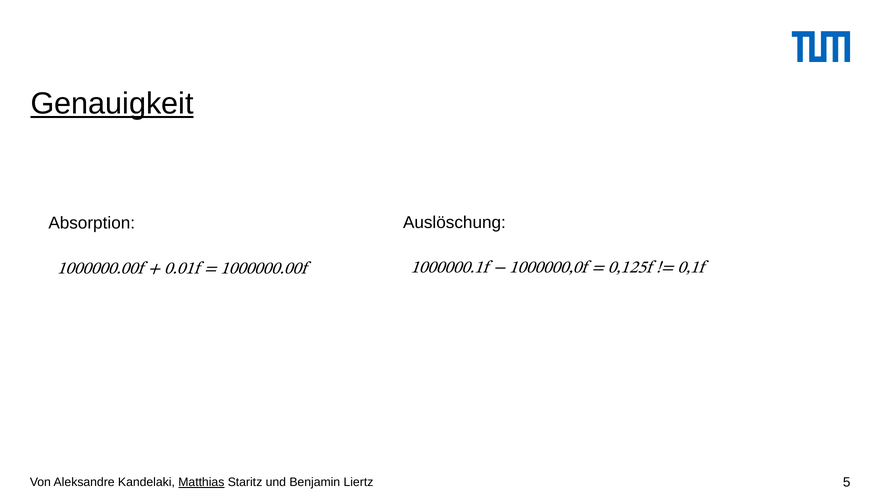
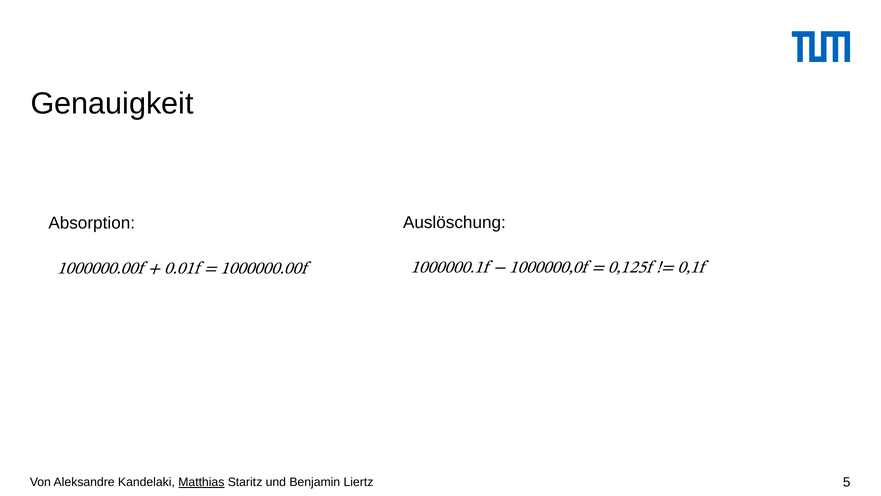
Genauigkeit underline: present -> none
